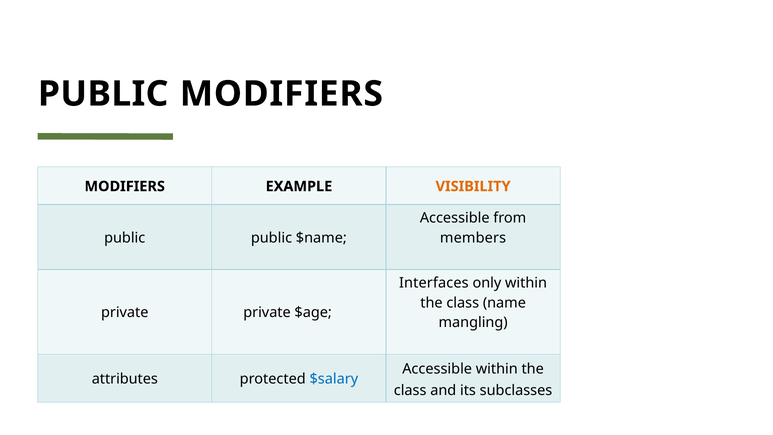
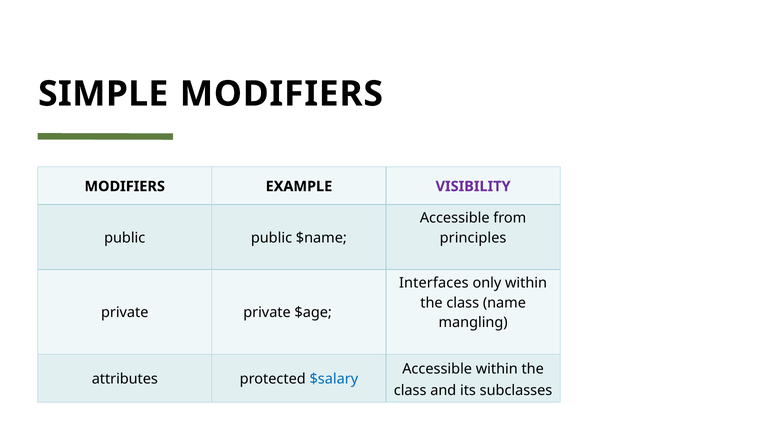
PUBLIC at (103, 94): PUBLIC -> SIMPLE
VISIBILITY colour: orange -> purple
members: members -> principles
